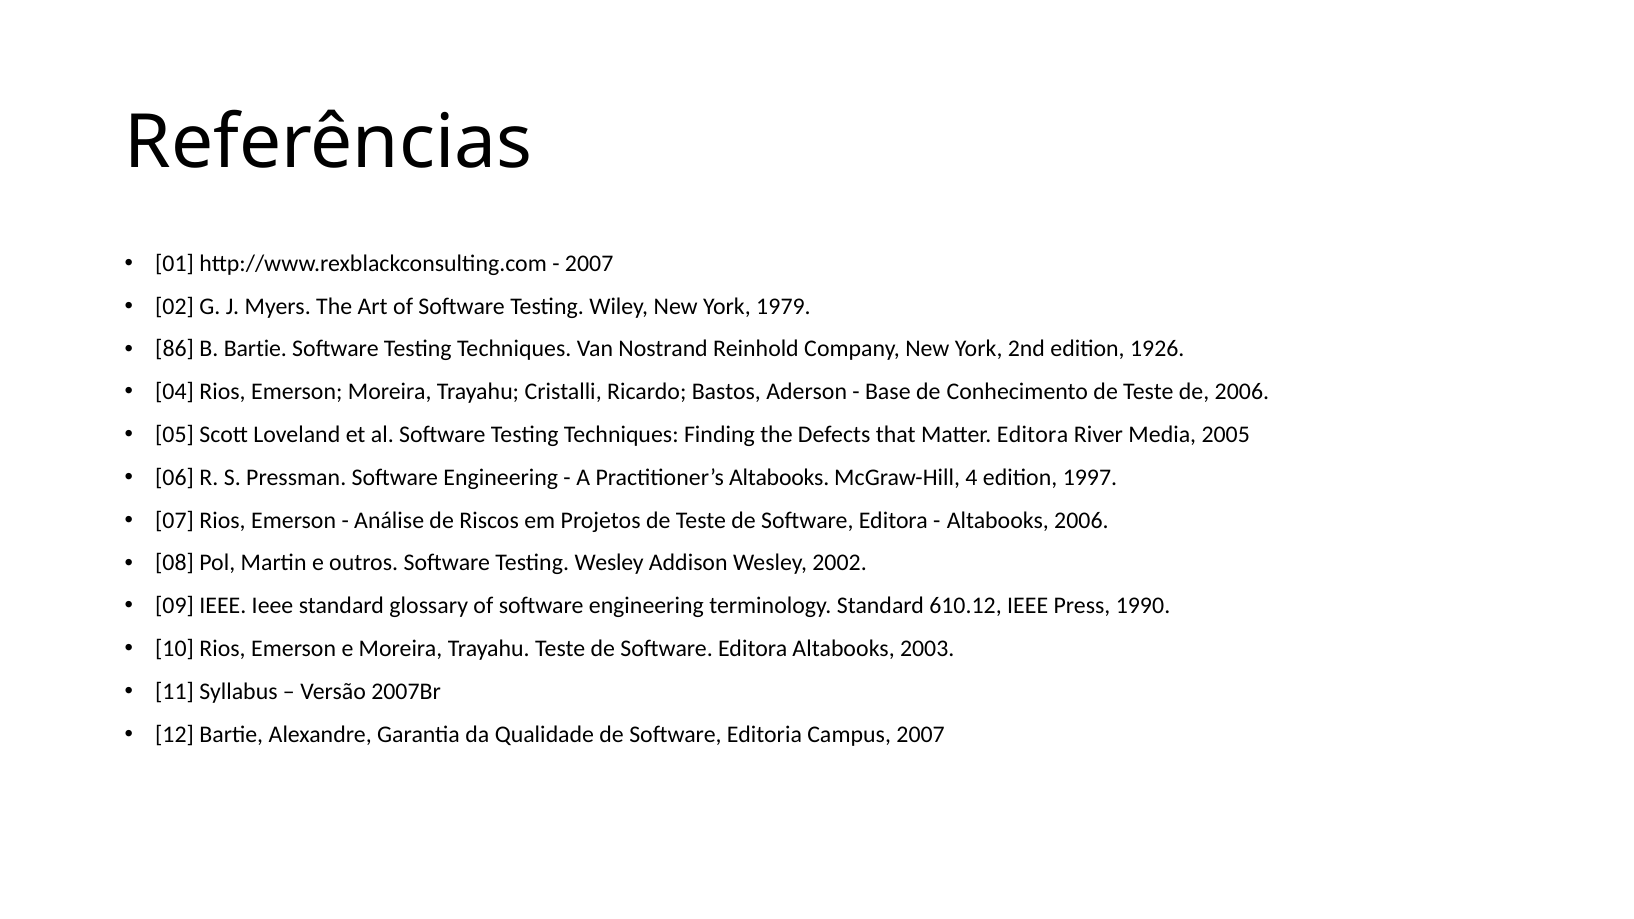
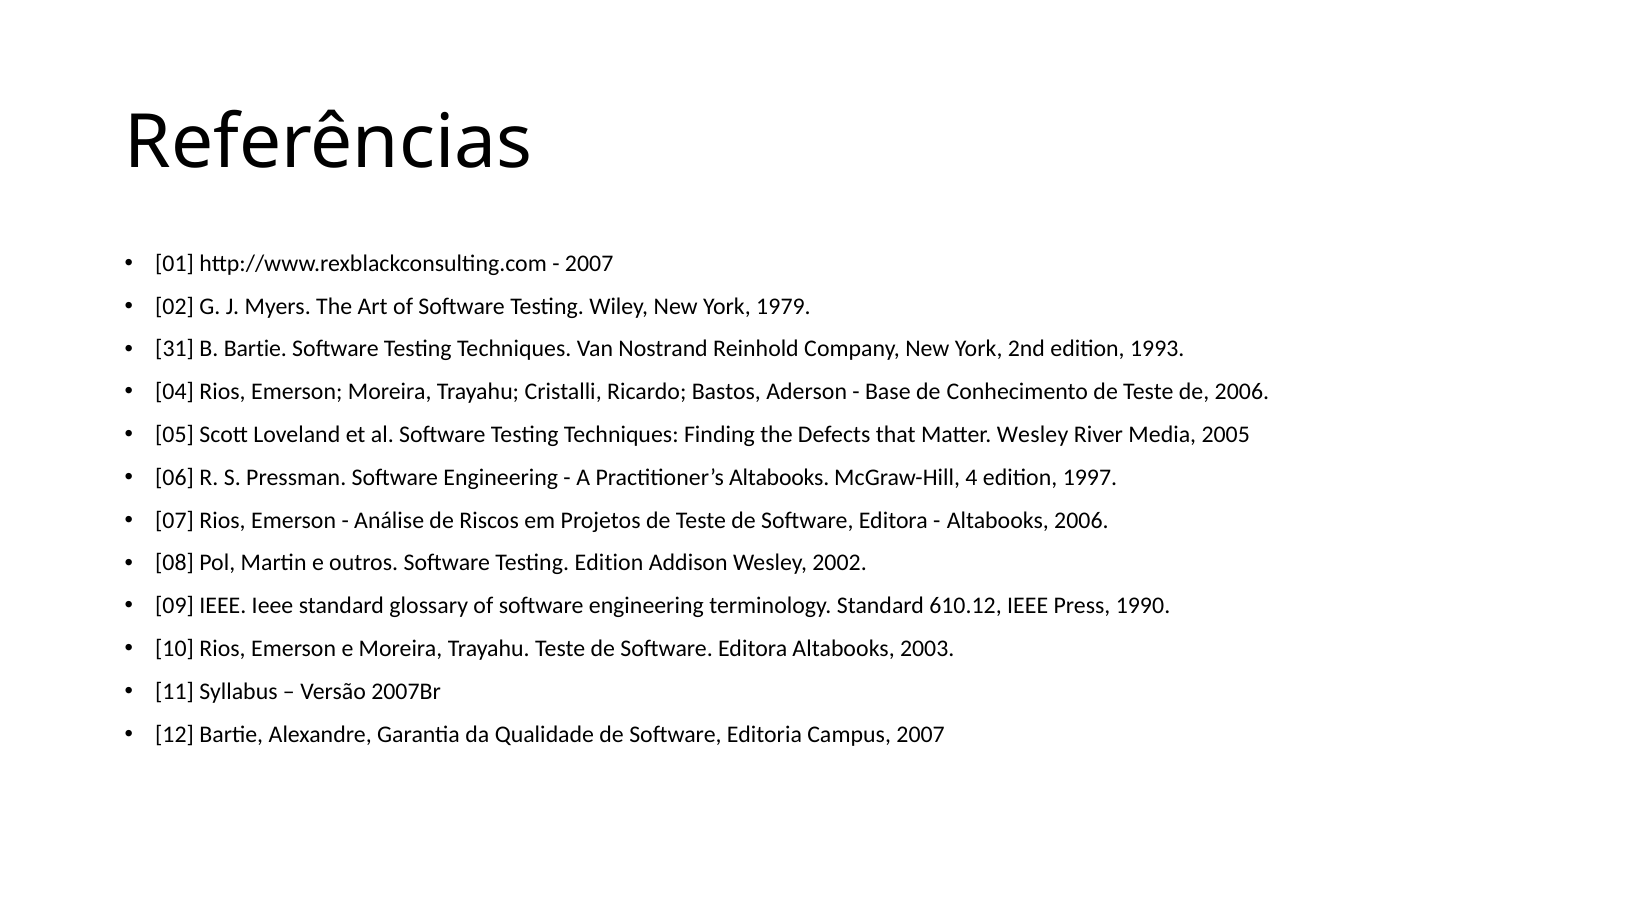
86: 86 -> 31
1926: 1926 -> 1993
Matter Editora: Editora -> Wesley
Testing Wesley: Wesley -> Edition
